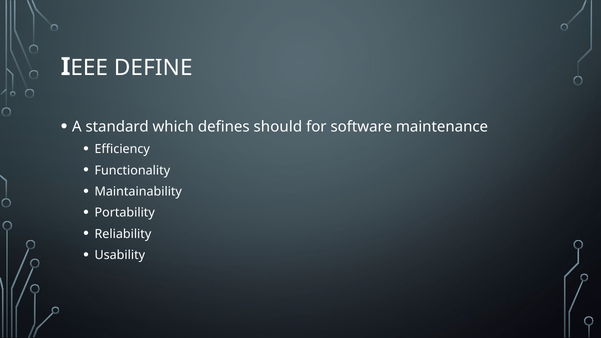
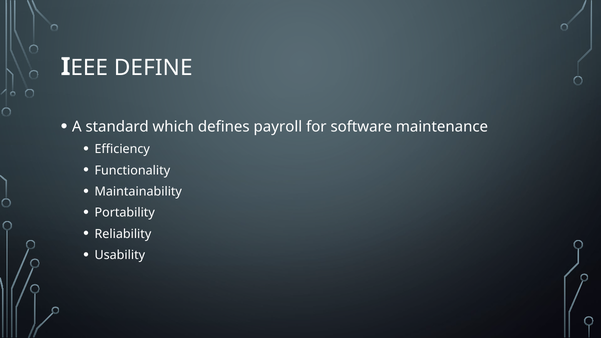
should: should -> payroll
